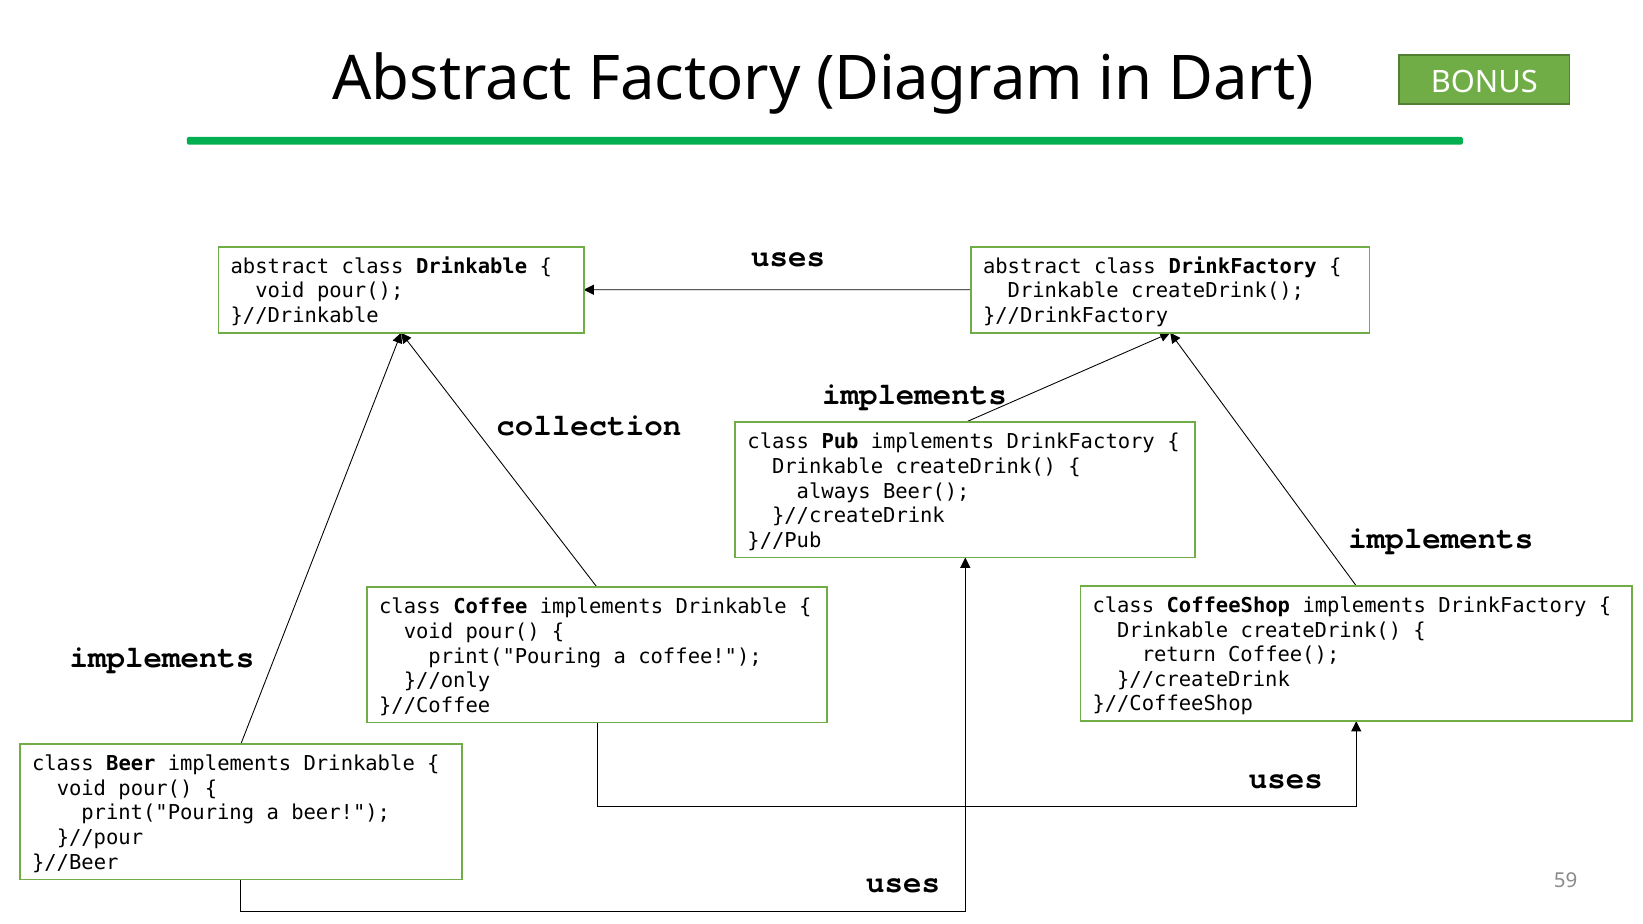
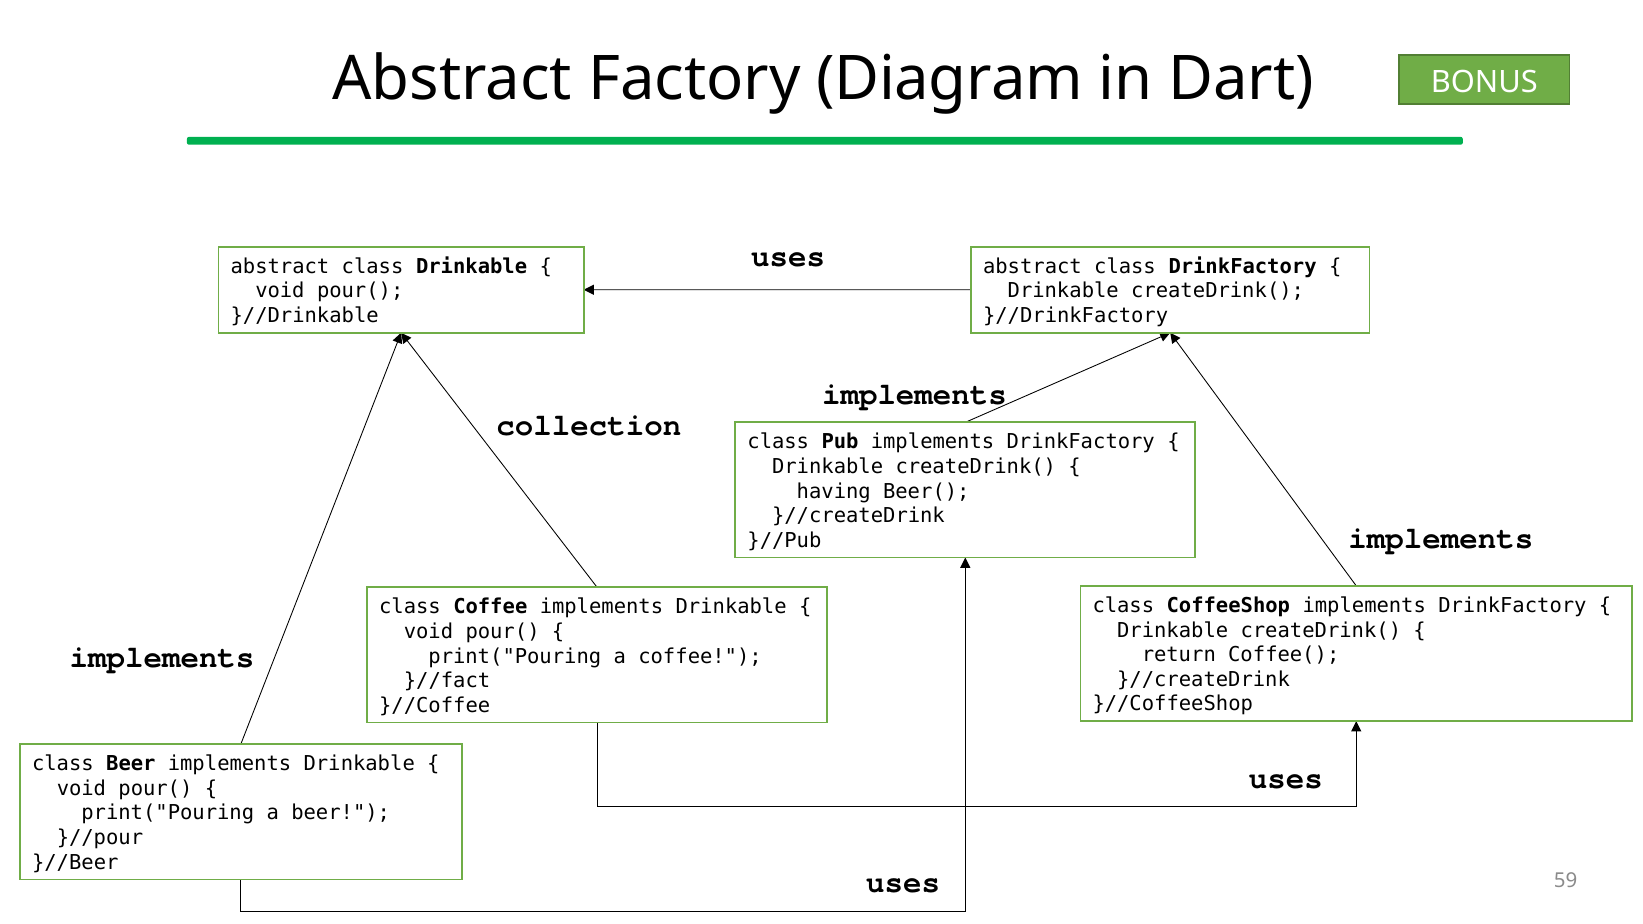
always: always -> having
}//only: }//only -> }//fact
